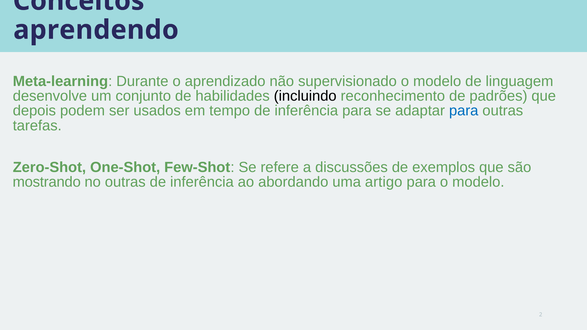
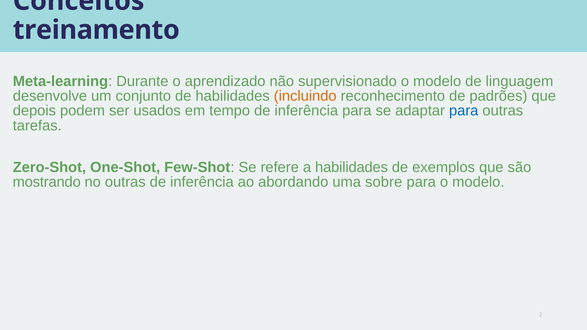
aprendendo: aprendendo -> treinamento
incluindo colour: black -> orange
a discussões: discussões -> habilidades
artigo: artigo -> sobre
